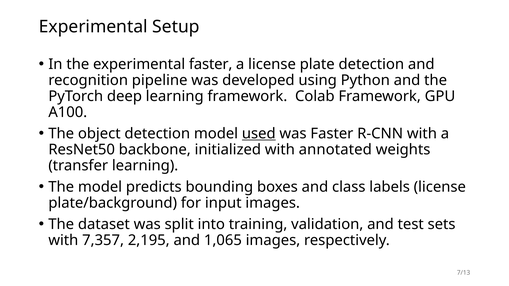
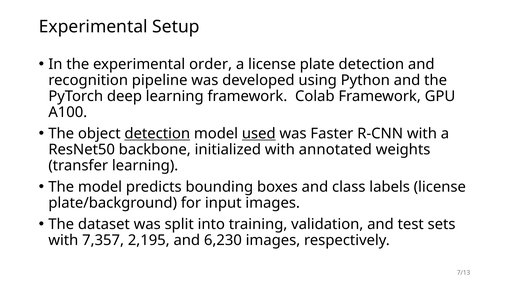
experimental faster: faster -> order
detection at (157, 134) underline: none -> present
1,065: 1,065 -> 6,230
